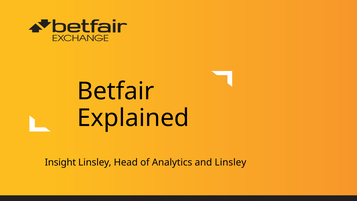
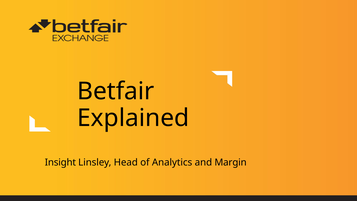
and Linsley: Linsley -> Margin
